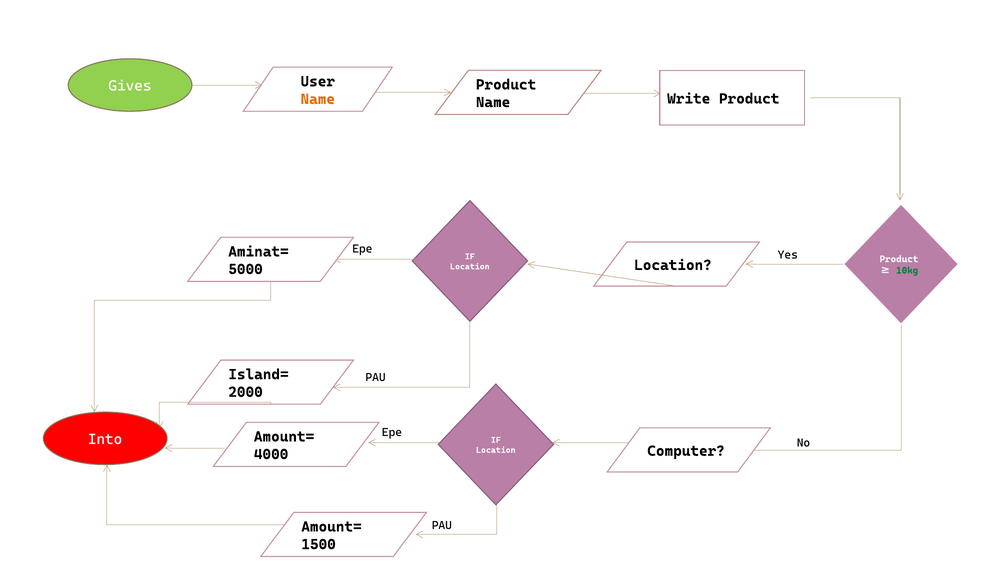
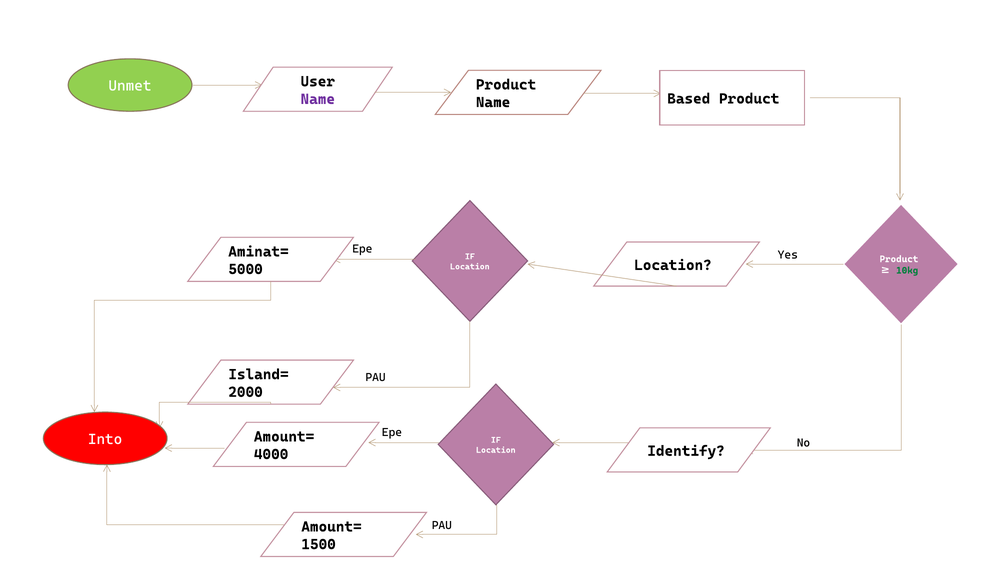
Gives: Gives -> Unmet
Name at (318, 99) colour: orange -> purple
Write: Write -> Based
Computer: Computer -> Identify
